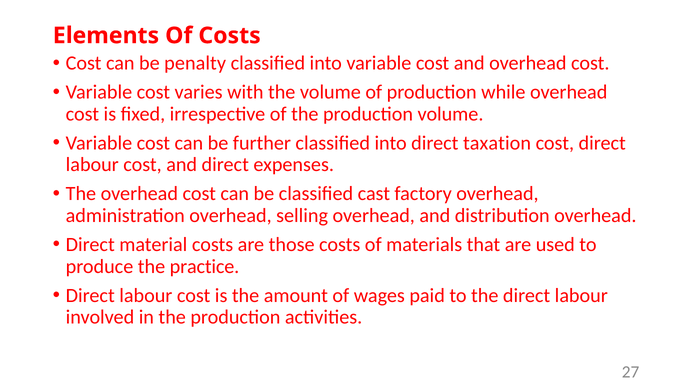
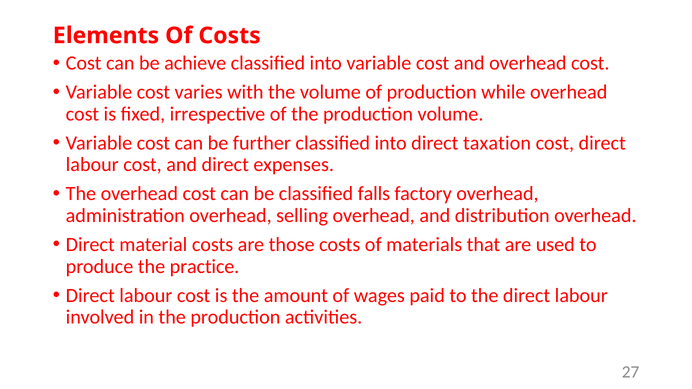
penalty: penalty -> achieve
cast: cast -> falls
